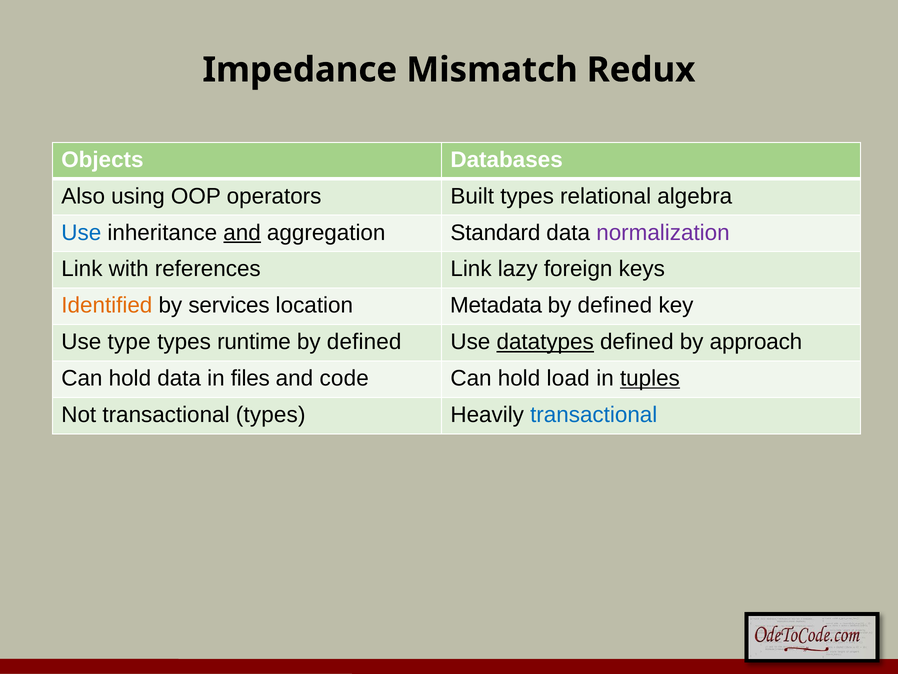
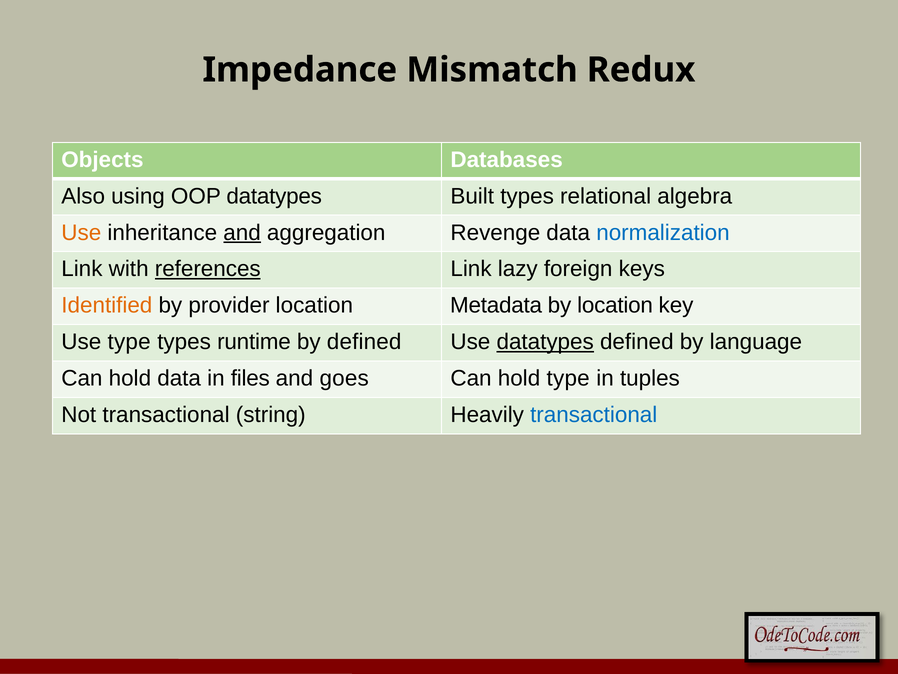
OOP operators: operators -> datatypes
Use at (81, 232) colour: blue -> orange
Standard: Standard -> Revenge
normalization colour: purple -> blue
references underline: none -> present
services: services -> provider
defined at (615, 305): defined -> location
approach: approach -> language
code: code -> goes
hold load: load -> type
tuples underline: present -> none
transactional types: types -> string
